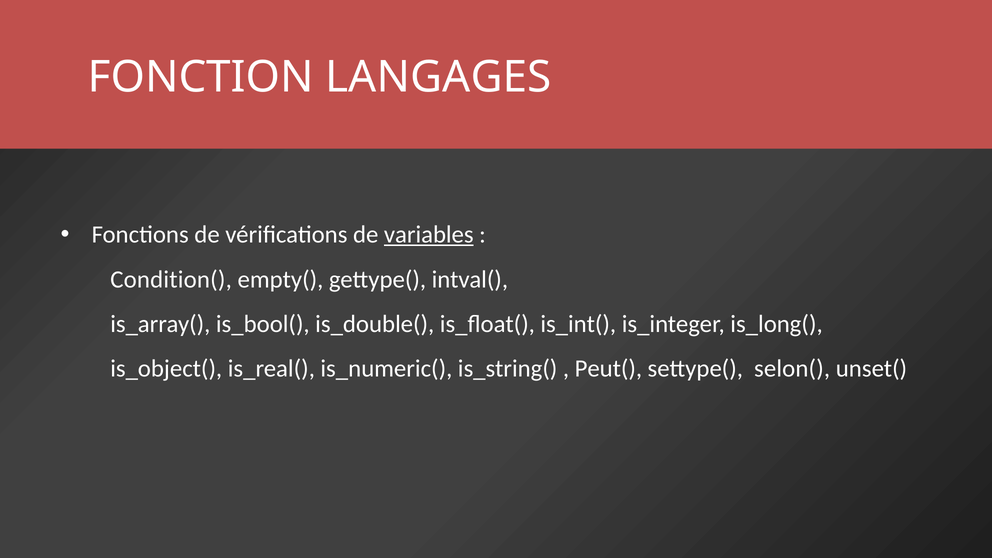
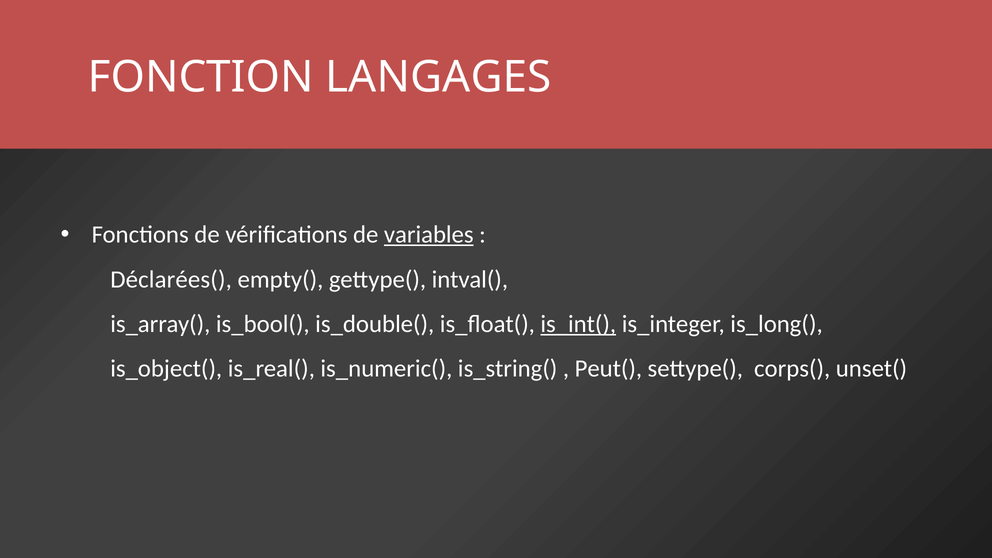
Condition(: Condition( -> Déclarées(
is_int( underline: none -> present
selon(: selon( -> corps(
